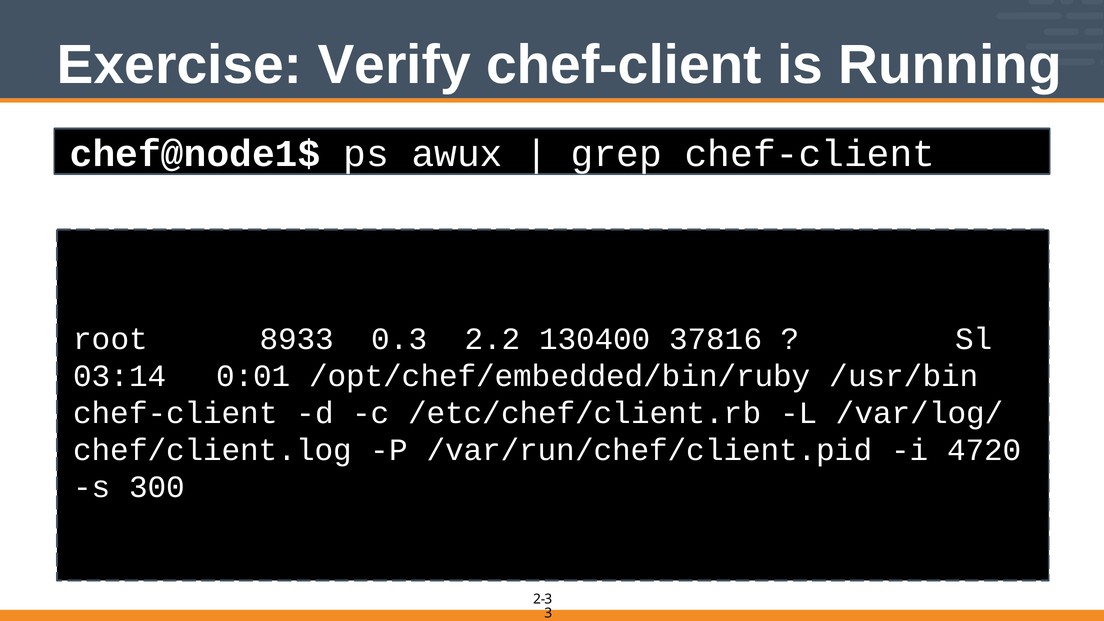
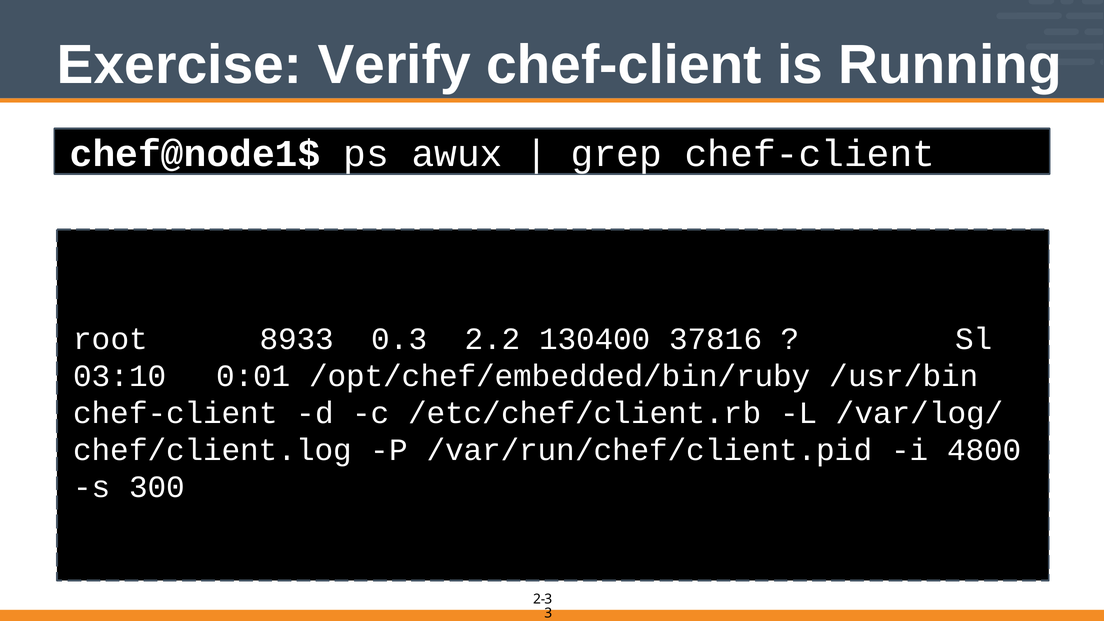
03:14: 03:14 -> 03:10
4720: 4720 -> 4800
